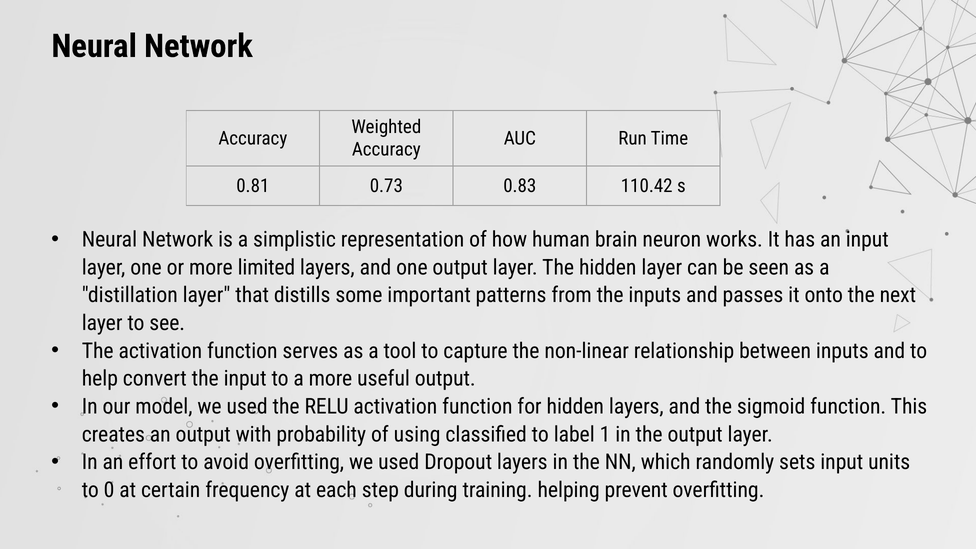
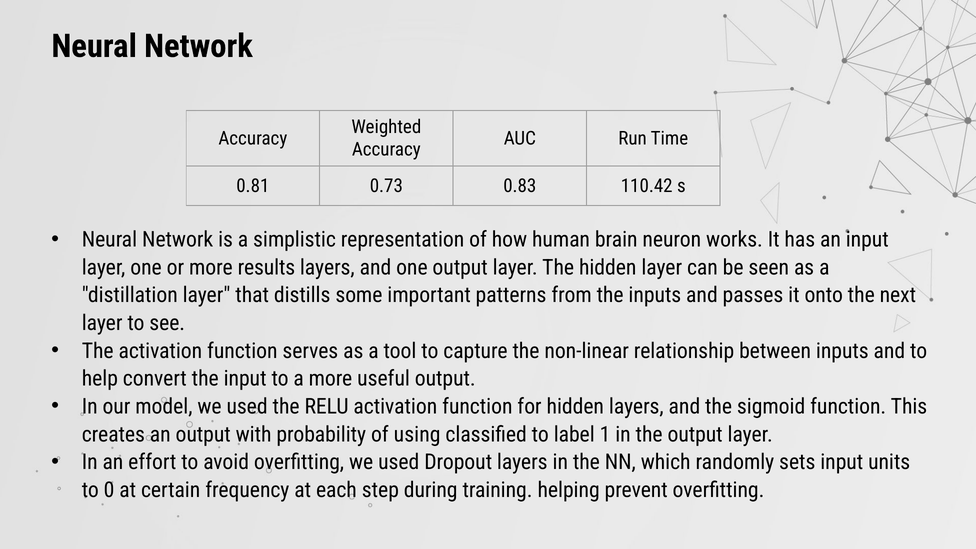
limited: limited -> results
